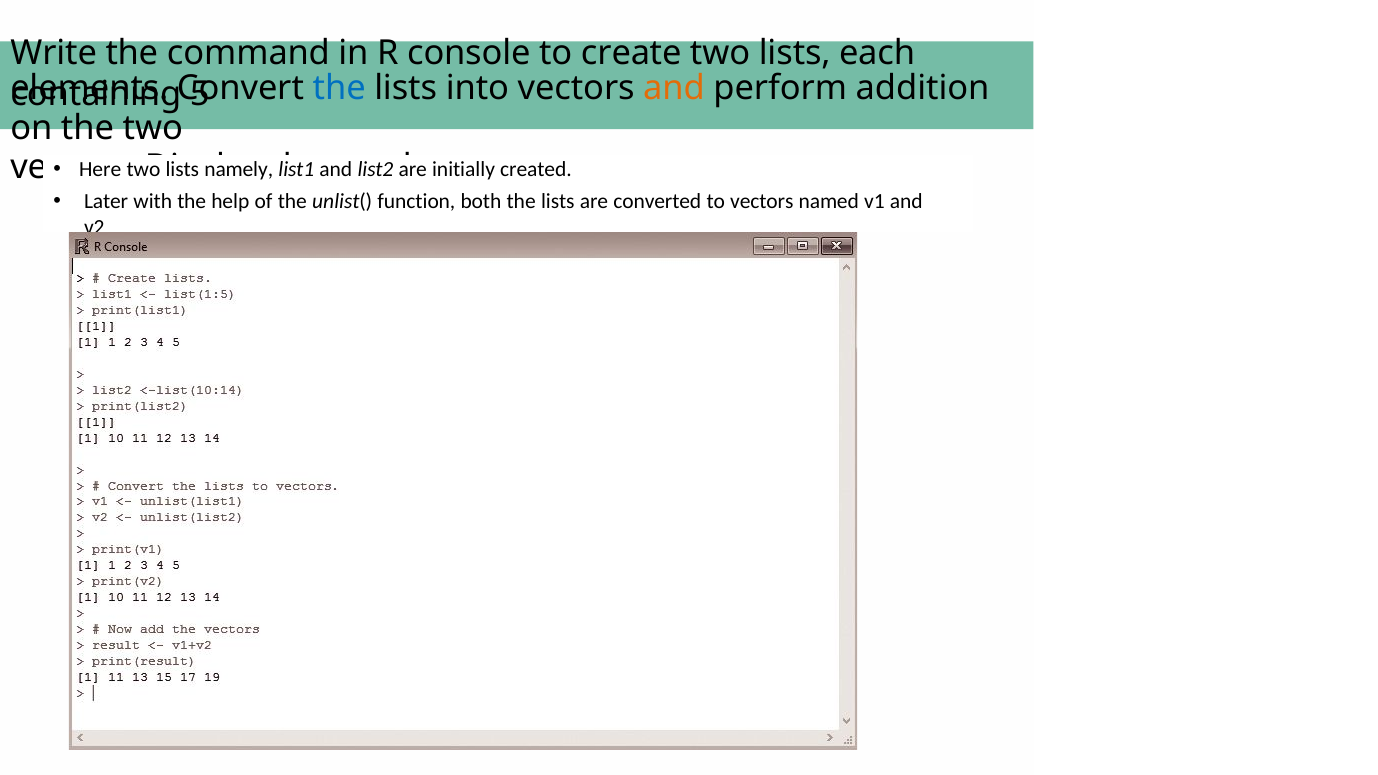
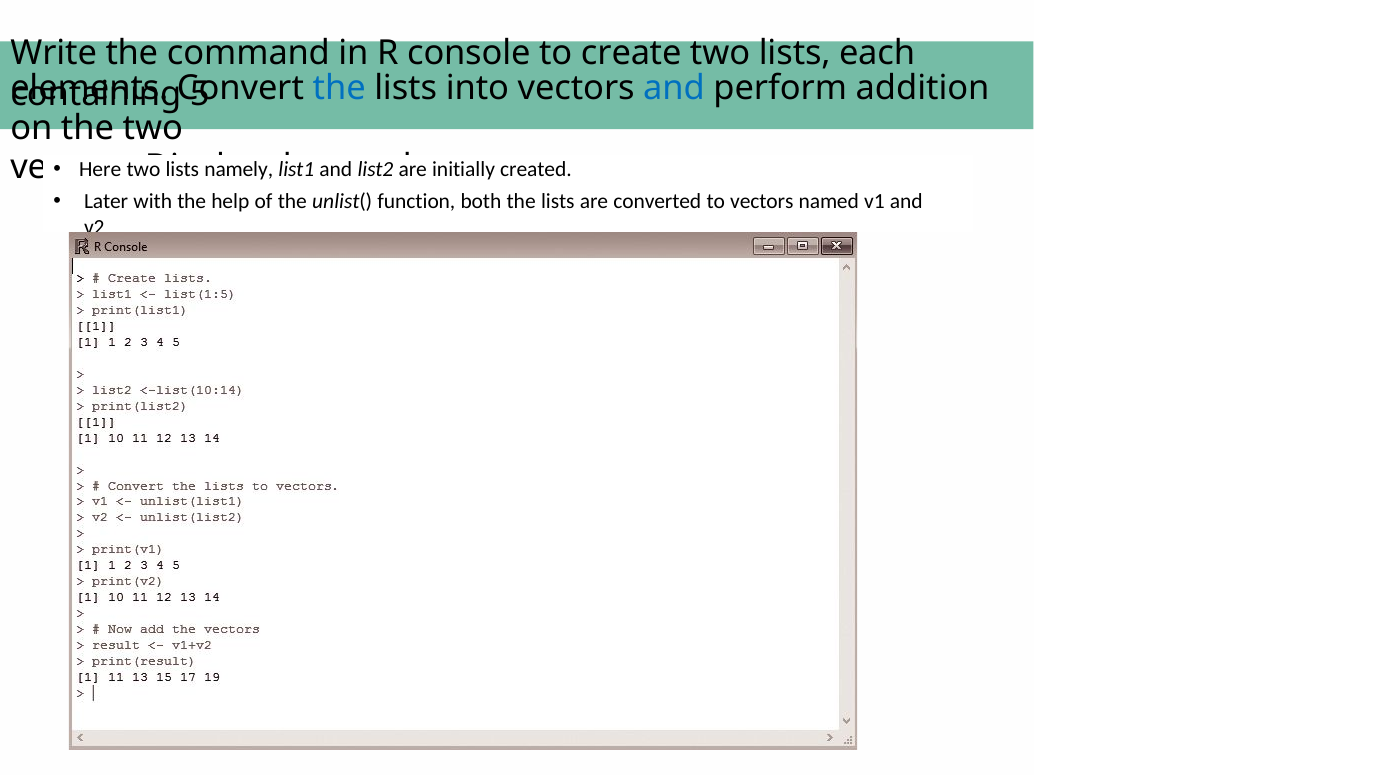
and at (674, 88) colour: orange -> blue
